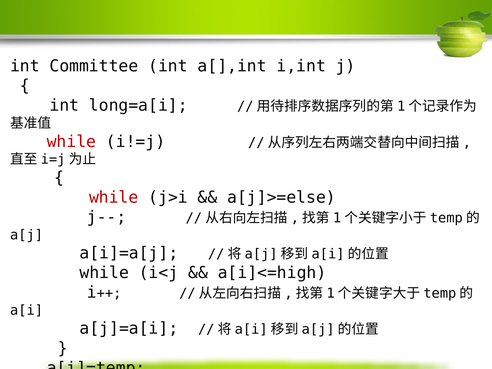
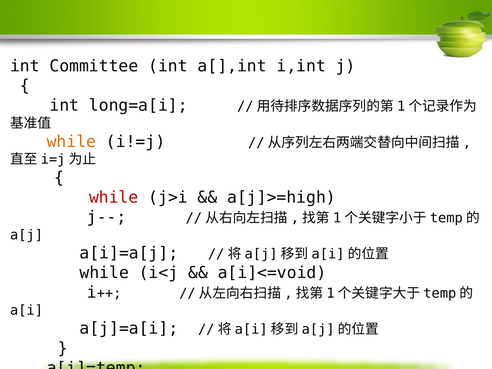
while at (71, 142) colour: red -> orange
a[j]>=else: a[j]>=else -> a[j]>=high
a[i]<=high: a[i]<=high -> a[i]<=void
